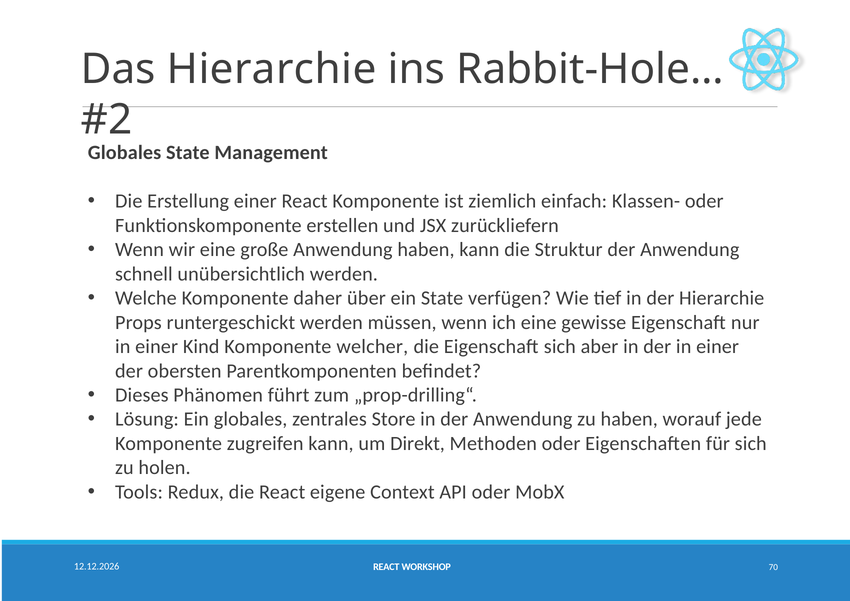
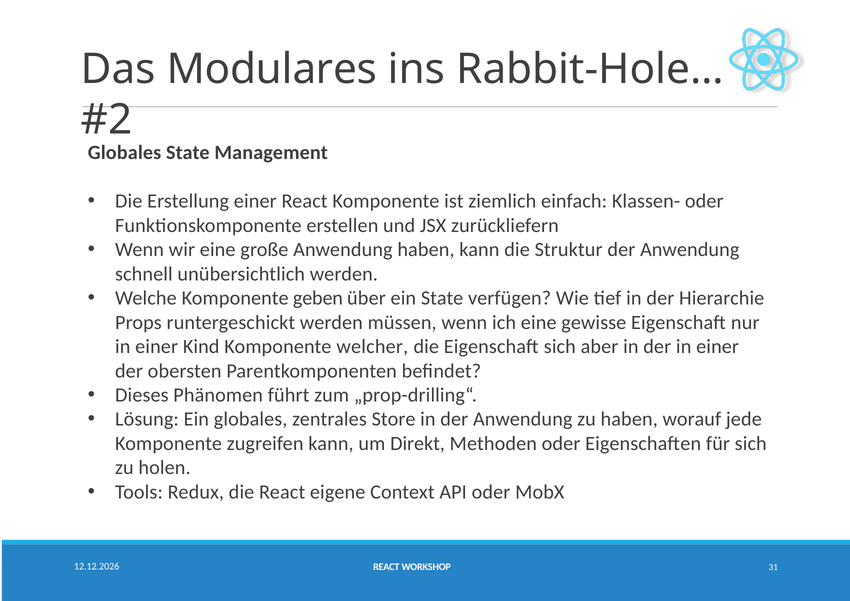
Das Hierarchie: Hierarchie -> Modulares
daher: daher -> geben
70: 70 -> 31
